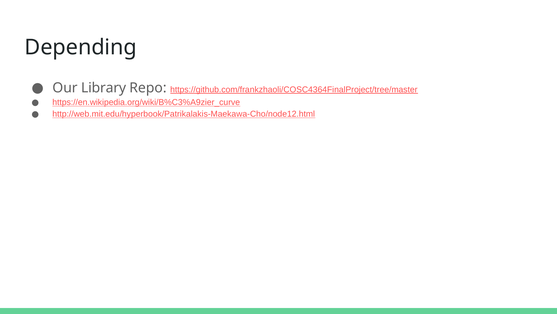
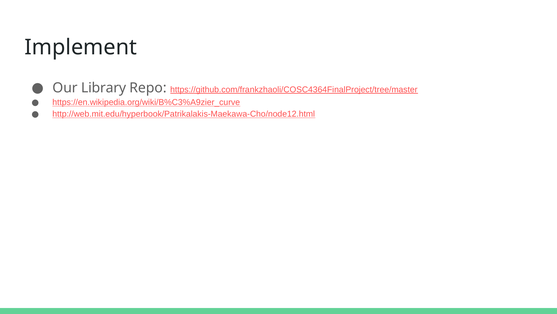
Depending: Depending -> Implement
